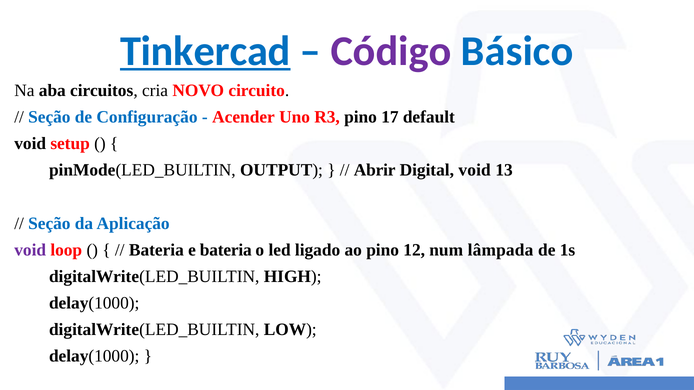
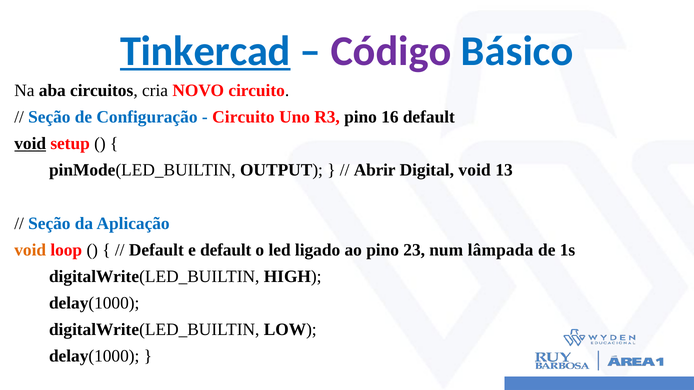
Acender at (243, 117): Acender -> Circuito
17: 17 -> 16
void at (30, 144) underline: none -> present
void at (30, 250) colour: purple -> orange
Bateria at (156, 250): Bateria -> Default
e bateria: bateria -> default
12: 12 -> 23
